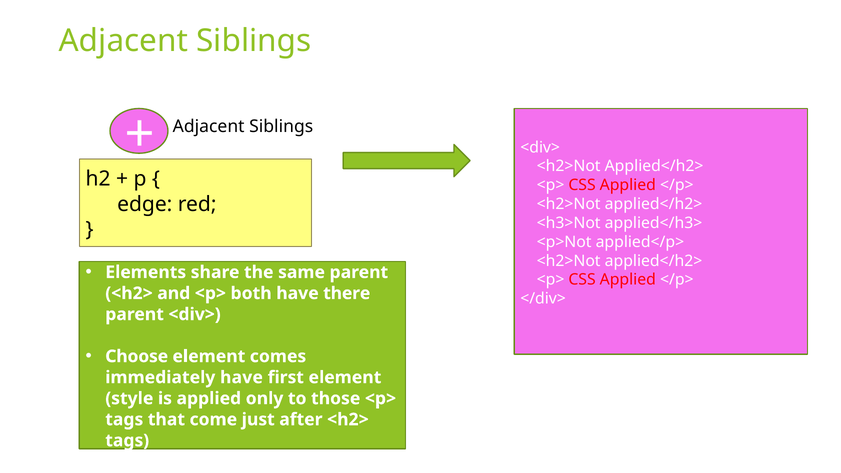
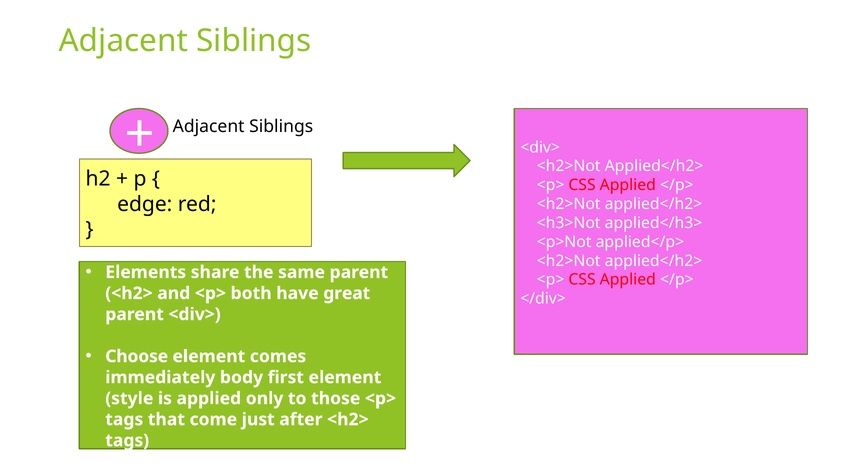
there: there -> great
immediately have: have -> body
